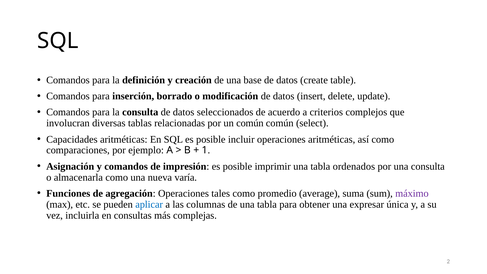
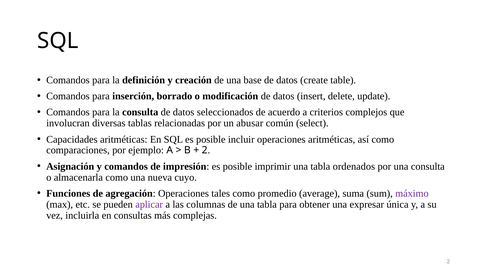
un común: común -> abusar
1 at (205, 150): 1 -> 2
varía: varía -> cuyo
aplicar colour: blue -> purple
